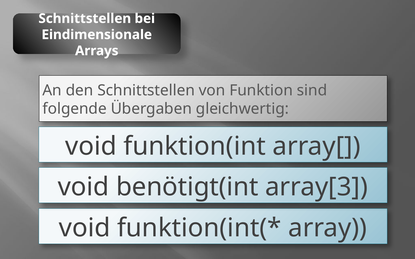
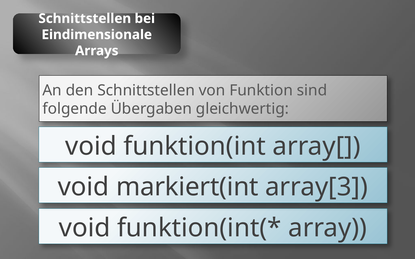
benötigt(int: benötigt(int -> markiert(int
